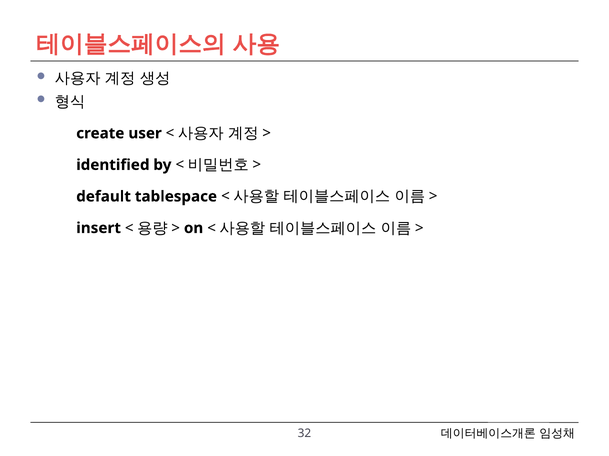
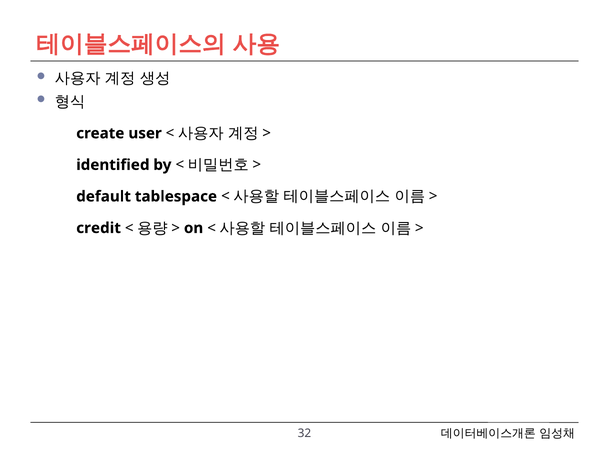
insert: insert -> credit
